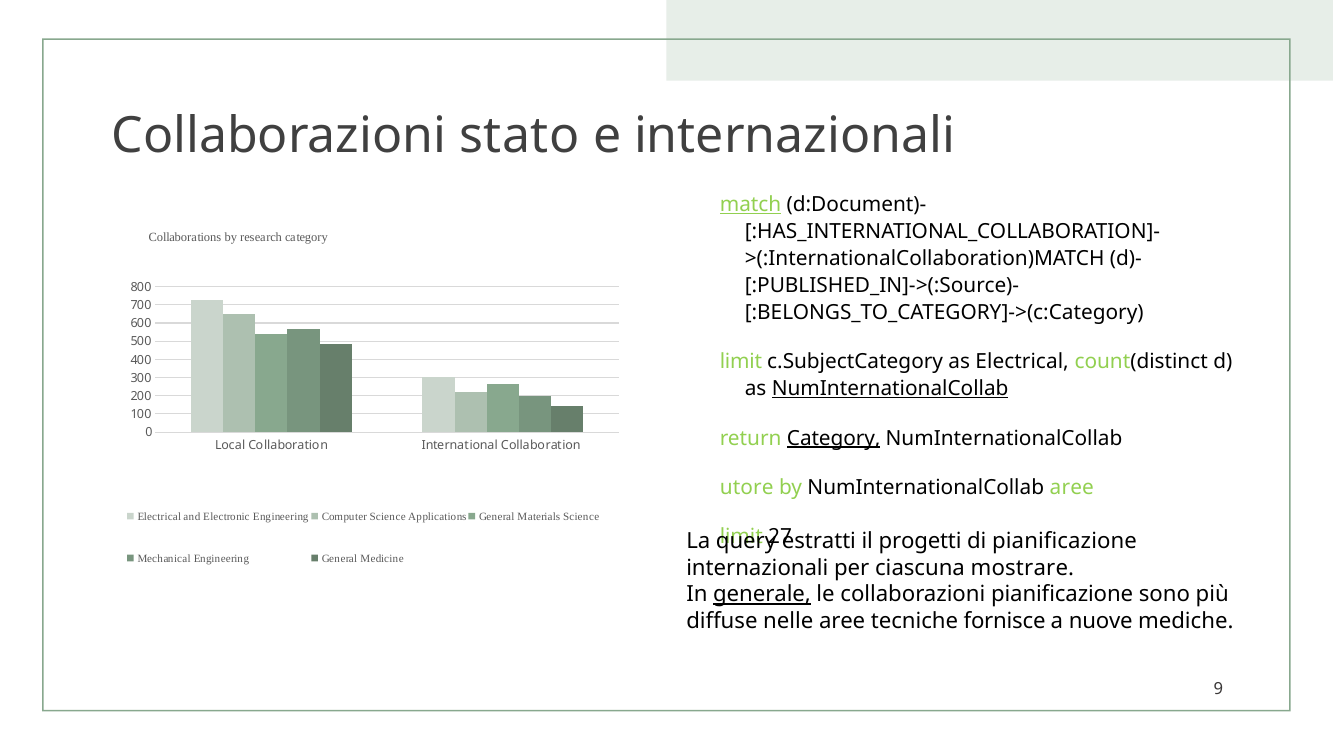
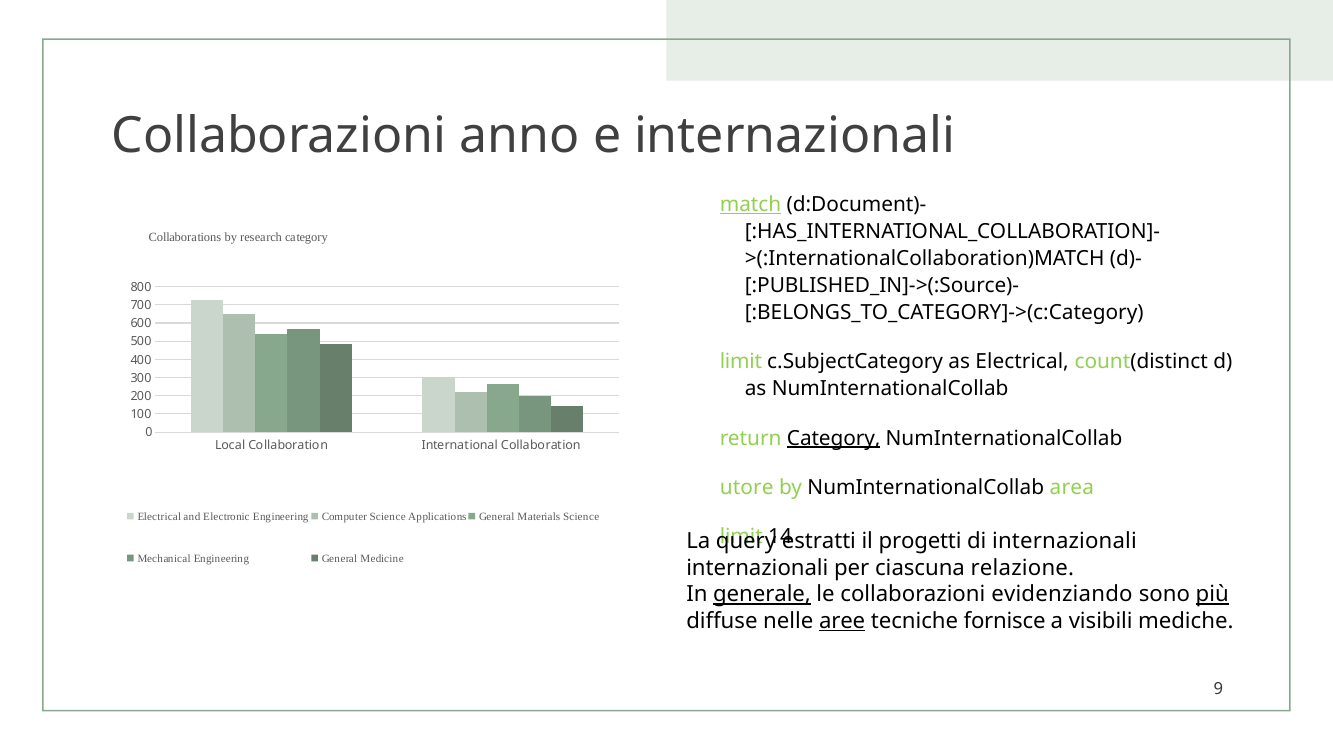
stato: stato -> anno
NumInternationalCollab at (890, 389) underline: present -> none
NumInternationalCollab aree: aree -> area
27: 27 -> 14
di pianificazione: pianificazione -> internazionali
mostrare: mostrare -> relazione
collaborazioni pianificazione: pianificazione -> evidenziando
più underline: none -> present
aree at (842, 621) underline: none -> present
nuove: nuove -> visibili
